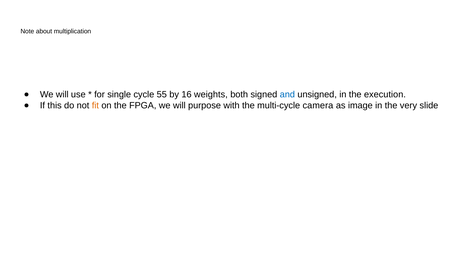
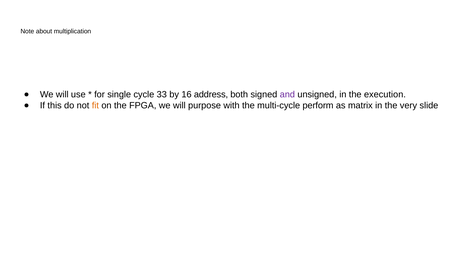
55: 55 -> 33
weights: weights -> address
and colour: blue -> purple
camera: camera -> perform
image: image -> matrix
